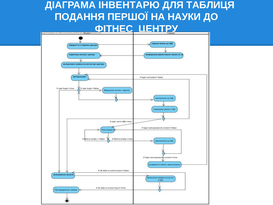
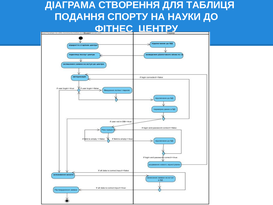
ІНВЕНТАРЮ: ІНВЕНТАРЮ -> СТВОРЕННЯ
ПЕРШОЇ: ПЕРШОЇ -> СПОРТУ
